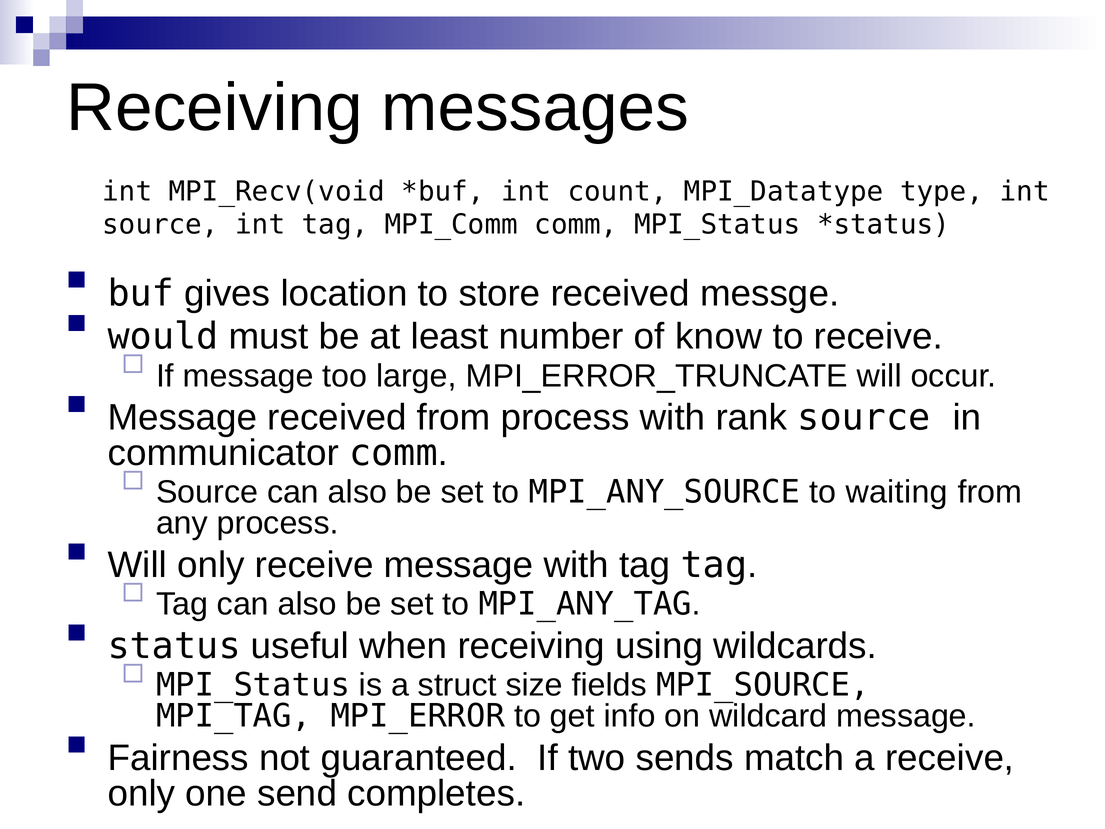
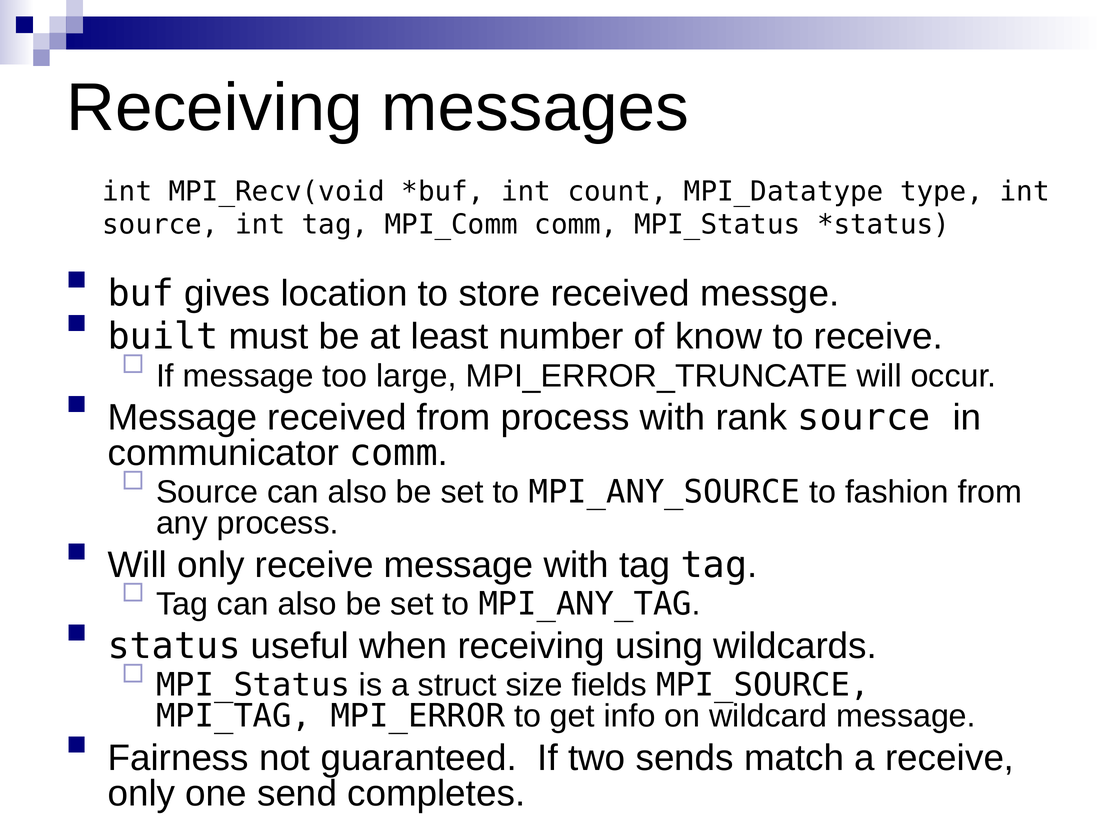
would: would -> built
waiting: waiting -> fashion
